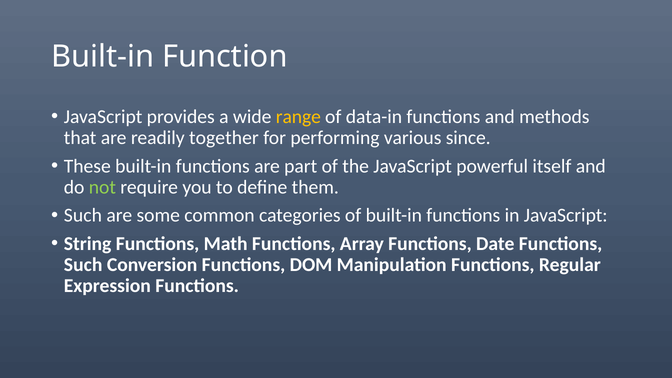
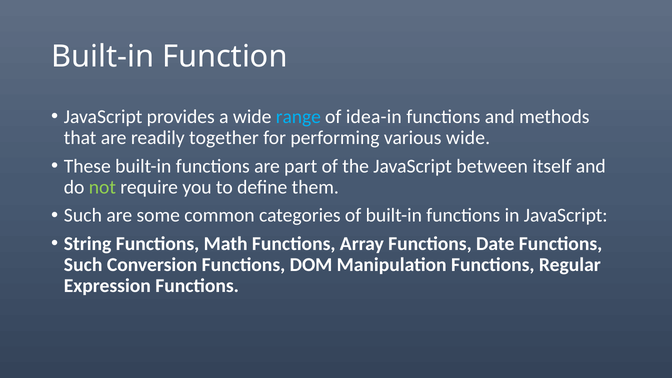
range colour: yellow -> light blue
data-in: data-in -> idea-in
various since: since -> wide
powerful: powerful -> between
